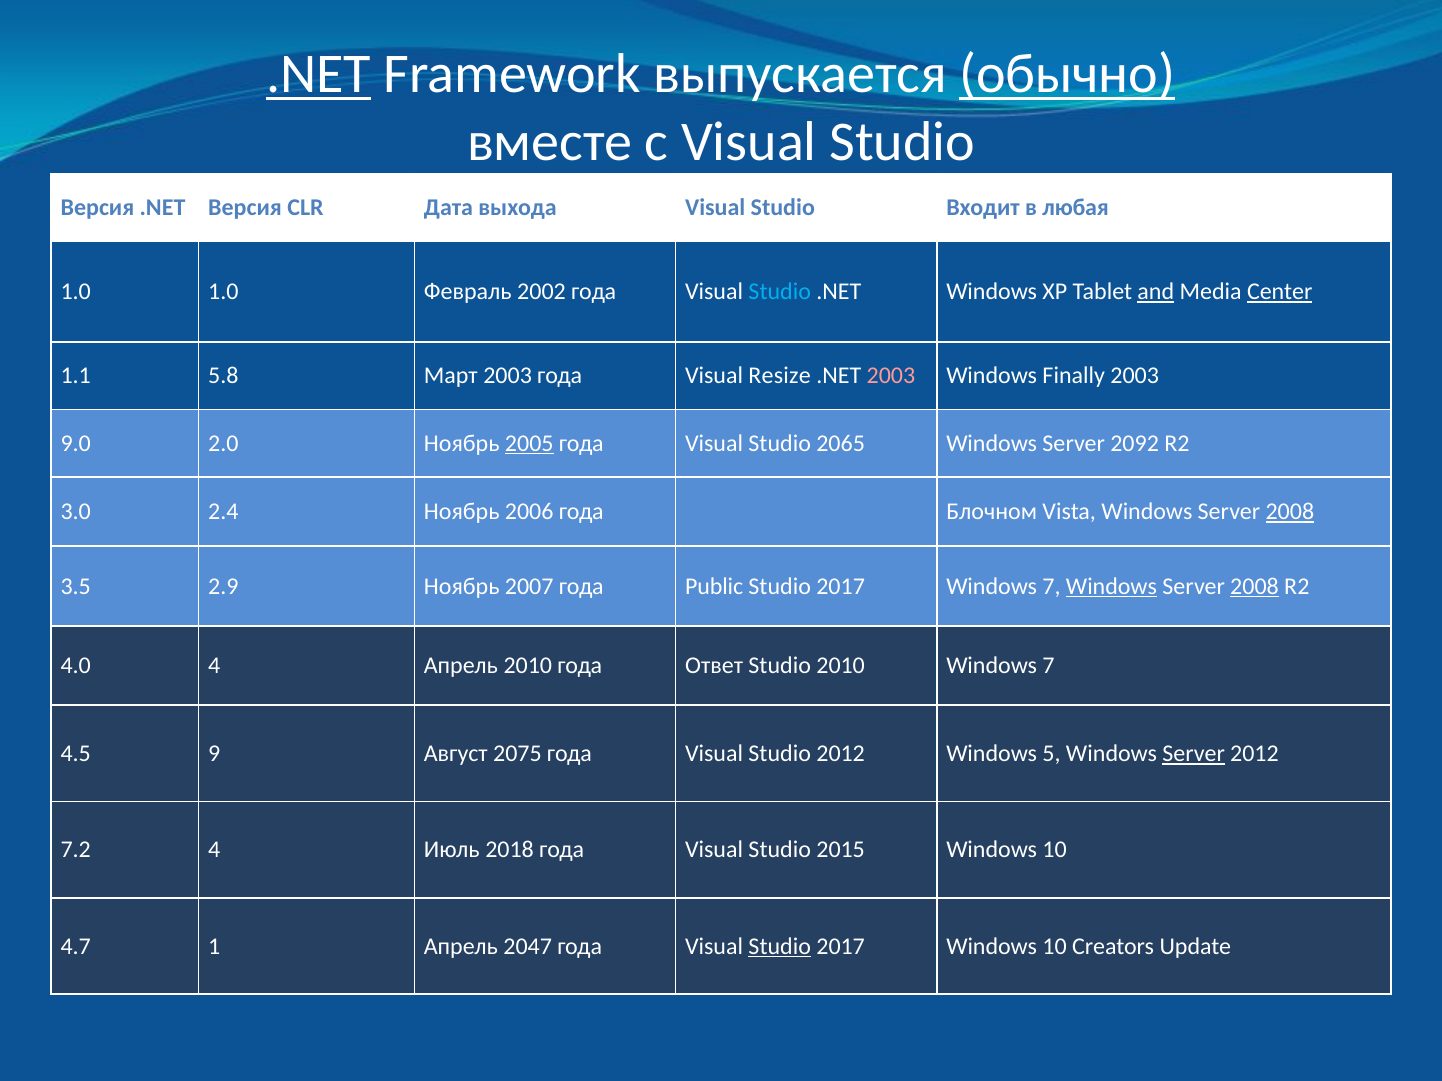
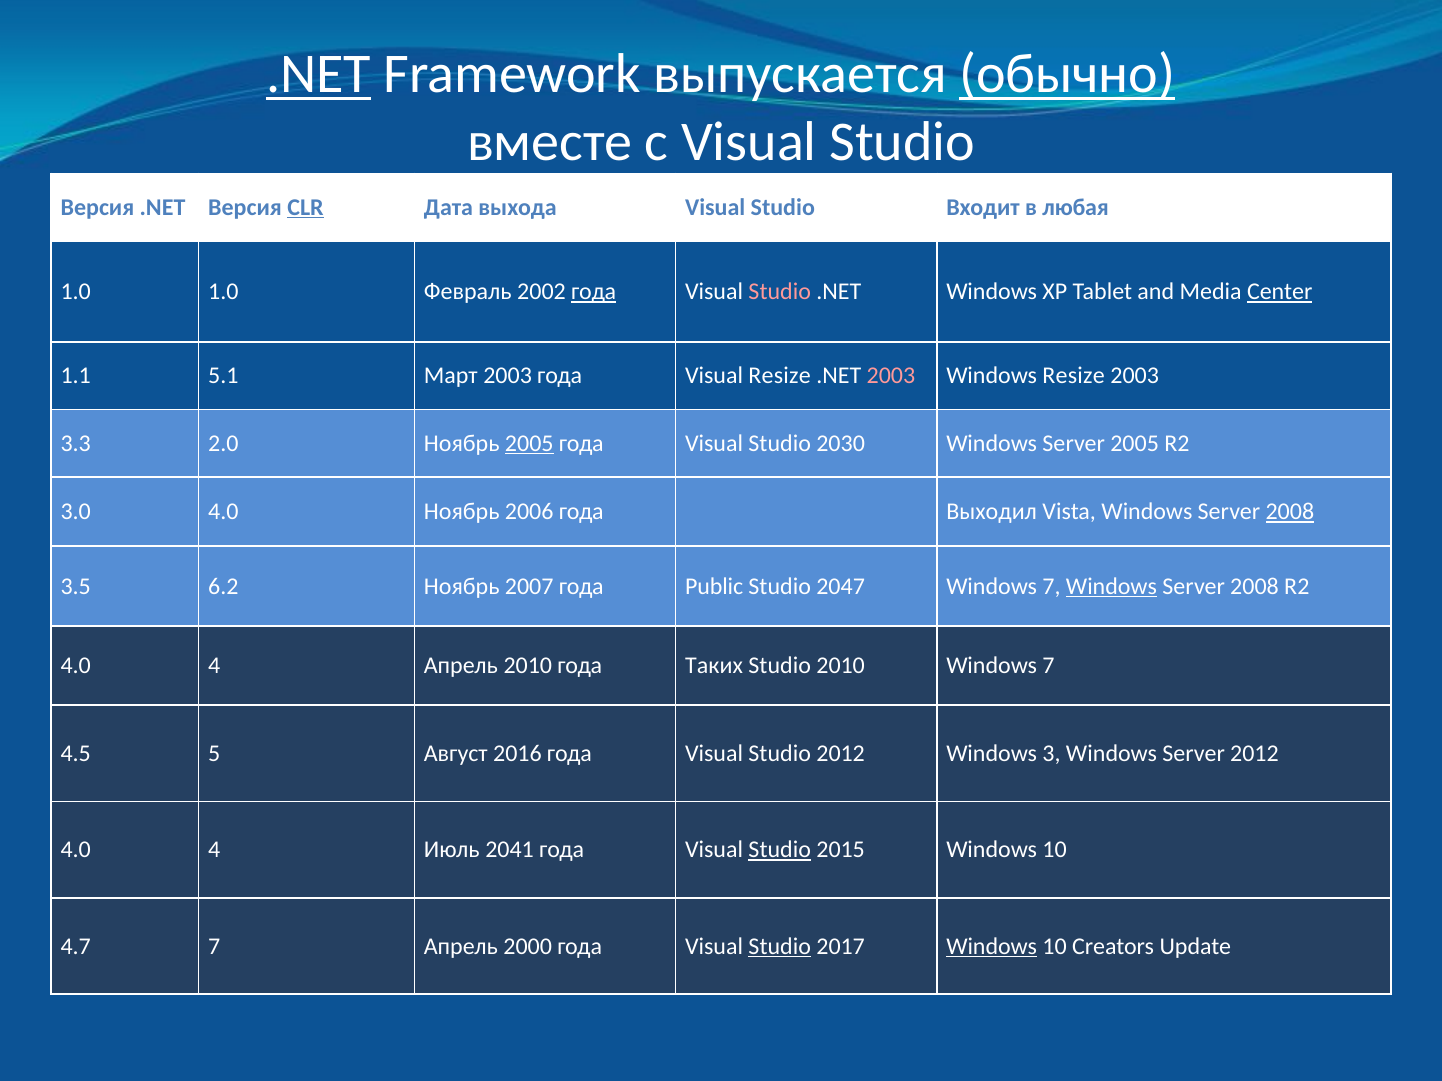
CLR underline: none -> present
года at (594, 292) underline: none -> present
Studio at (780, 292) colour: light blue -> pink
and underline: present -> none
5.8: 5.8 -> 5.1
Windows Finally: Finally -> Resize
9.0: 9.0 -> 3.3
2065: 2065 -> 2030
Server 2092: 2092 -> 2005
3.0 2.4: 2.4 -> 4.0
Блочном: Блочном -> Выходил
2.9: 2.9 -> 6.2
2017 at (841, 586): 2017 -> 2047
2008 at (1255, 586) underline: present -> none
Ответ: Ответ -> Таких
9: 9 -> 5
2075: 2075 -> 2016
5: 5 -> 3
Server at (1194, 754) underline: present -> none
7.2 at (76, 850): 7.2 -> 4.0
2018: 2018 -> 2041
Studio at (780, 850) underline: none -> present
4.7 1: 1 -> 7
2047: 2047 -> 2000
Windows at (992, 947) underline: none -> present
